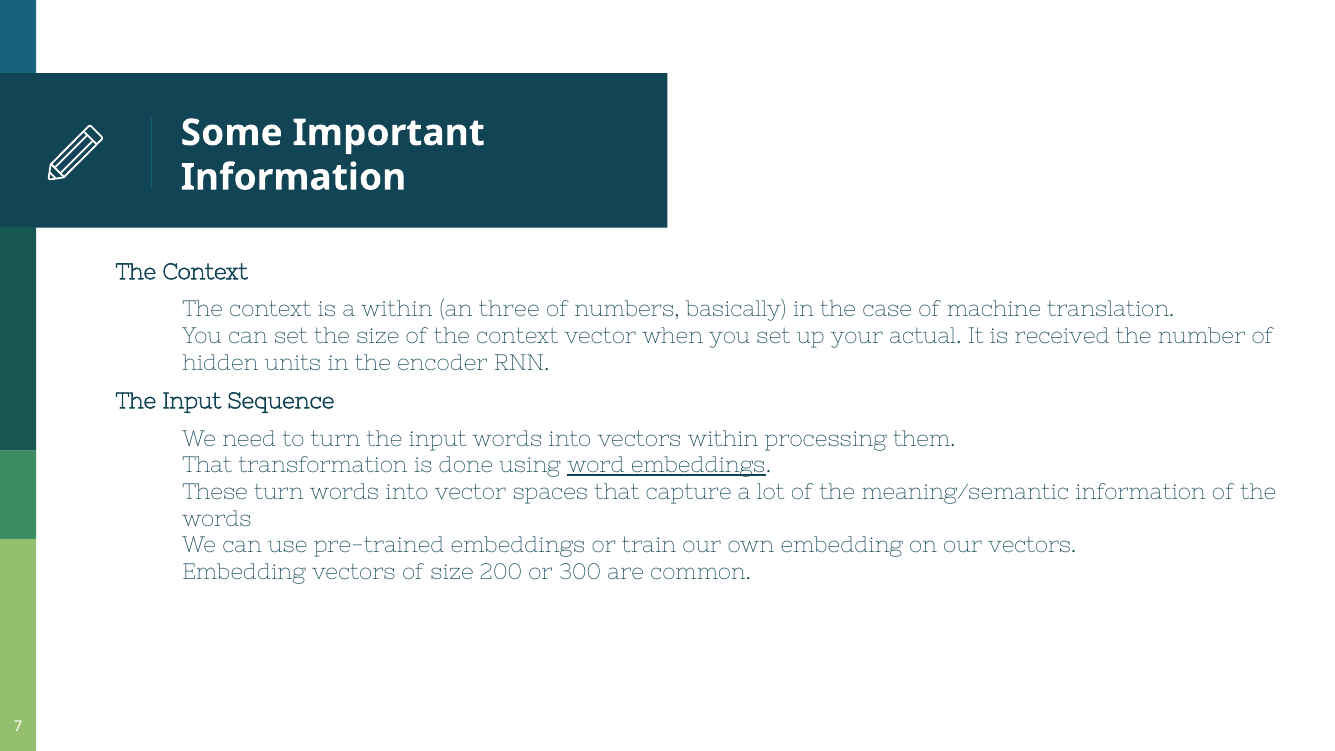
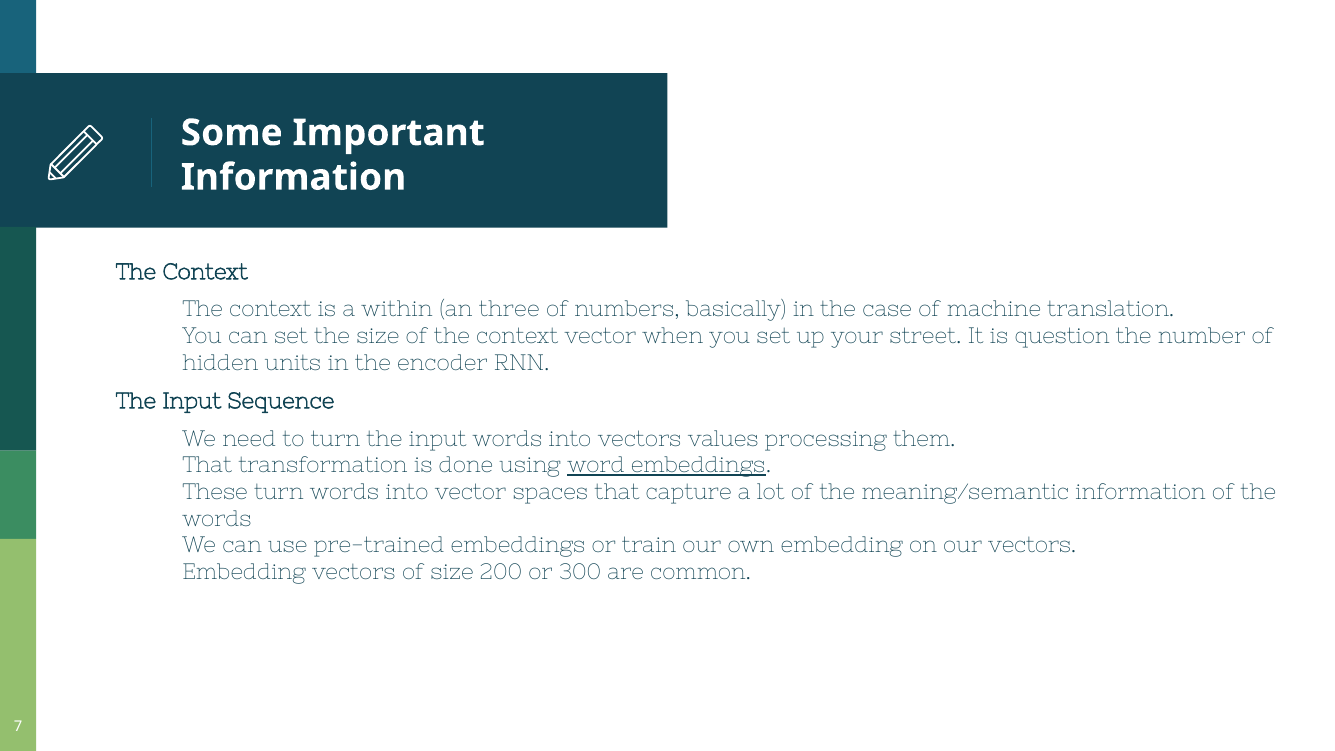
actual: actual -> street
received: received -> question
vectors within: within -> values
